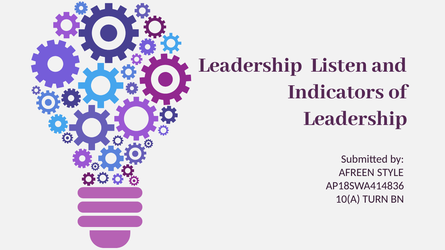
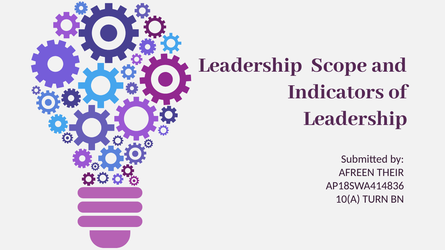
Listen: Listen -> Scope
STYLE: STYLE -> THEIR
